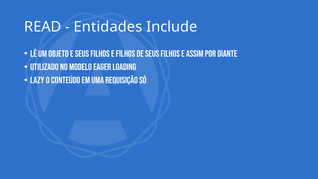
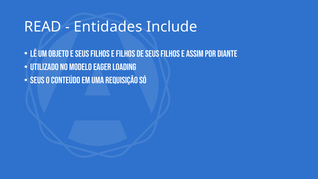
Lazy at (37, 80): Lazy -> Seus
